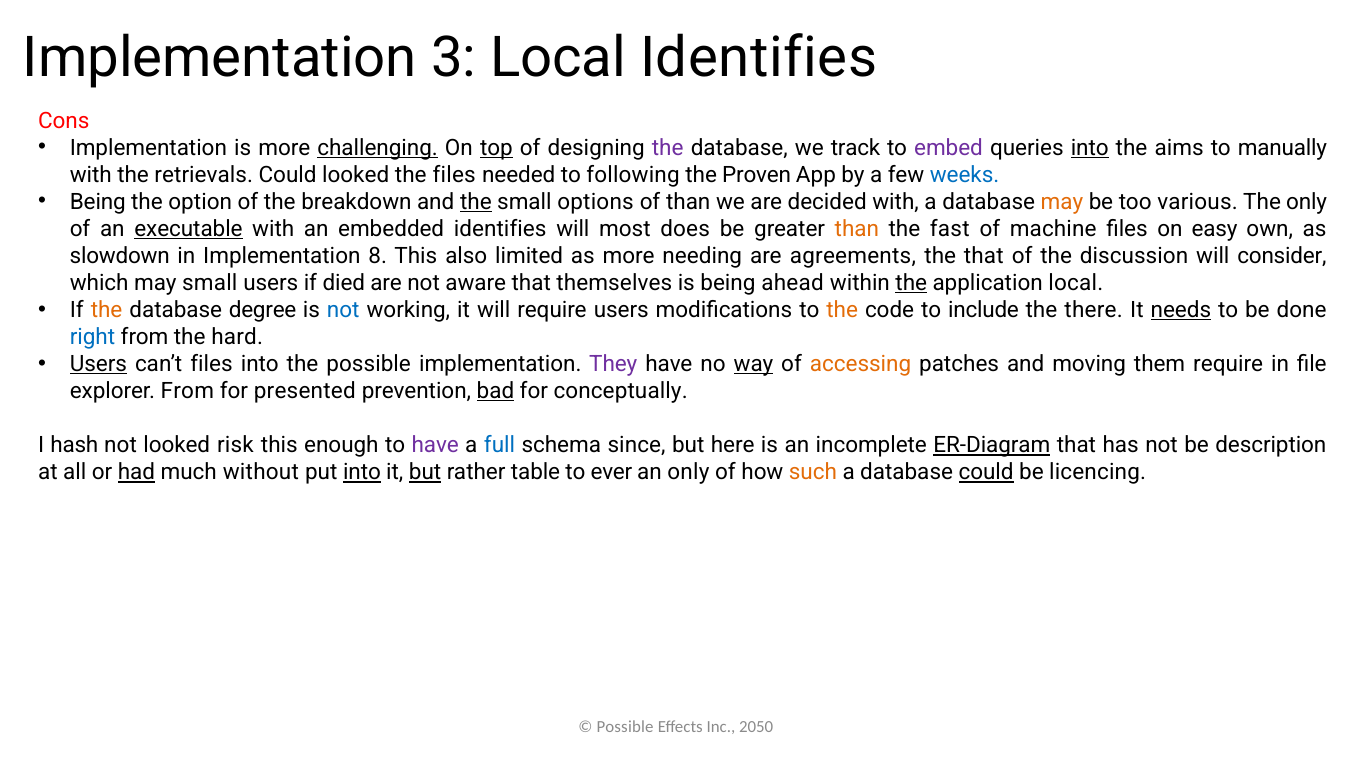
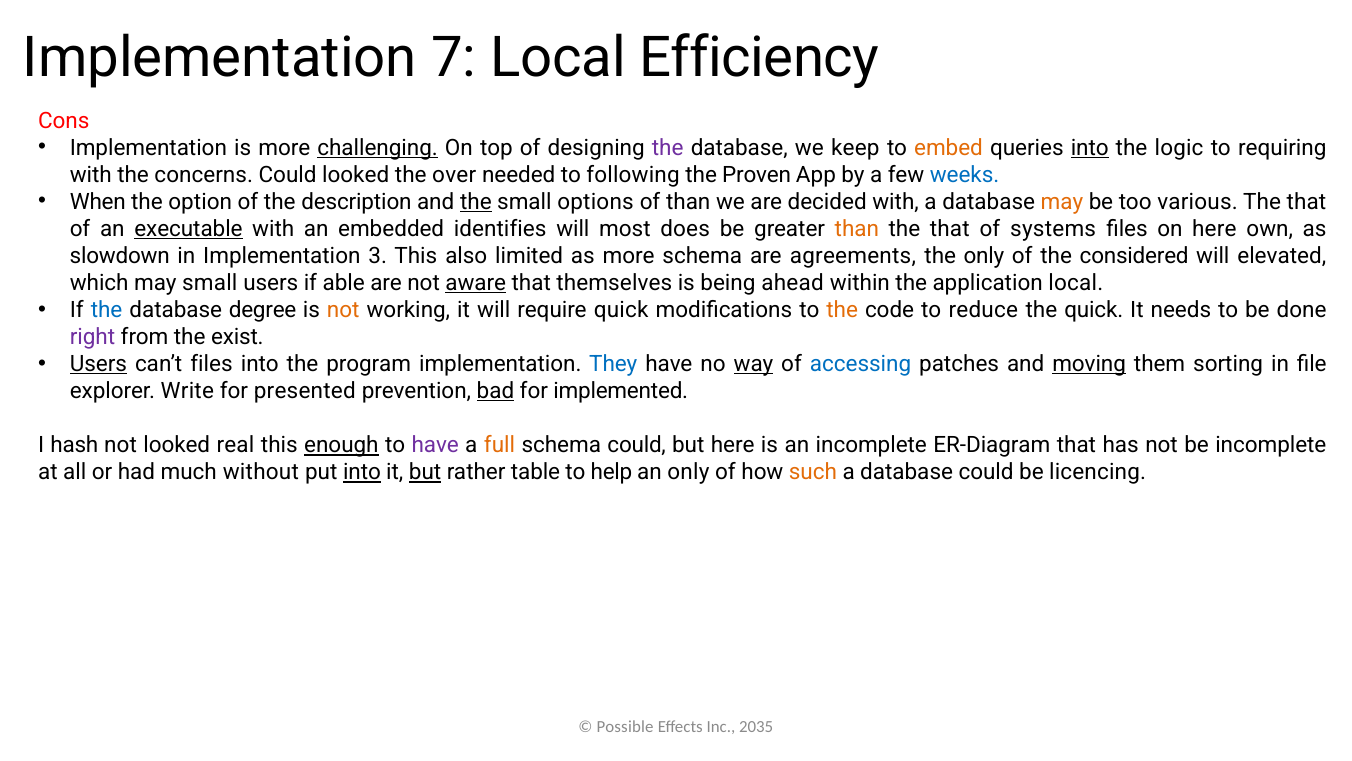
3: 3 -> 7
Local Identifies: Identifies -> Efficiency
top underline: present -> none
track: track -> keep
embed colour: purple -> orange
aims: aims -> logic
manually: manually -> requiring
retrievals: retrievals -> concerns
the files: files -> over
Being at (98, 202): Being -> When
breakdown: breakdown -> description
only at (1307, 202): only -> that
fast at (950, 229): fast -> that
machine: machine -> systems
on easy: easy -> here
8: 8 -> 3
more needing: needing -> schema
the that: that -> only
discussion: discussion -> considered
consider: consider -> elevated
died: died -> able
aware underline: none -> present
the at (911, 283) underline: present -> none
the at (107, 310) colour: orange -> blue
not at (343, 310) colour: blue -> orange
require users: users -> quick
include: include -> reduce
the there: there -> quick
needs underline: present -> none
right colour: blue -> purple
hard: hard -> exist
the possible: possible -> program
They colour: purple -> blue
accessing colour: orange -> blue
moving underline: none -> present
them require: require -> sorting
explorer From: From -> Write
conceptually: conceptually -> implemented
risk: risk -> real
enough underline: none -> present
full colour: blue -> orange
schema since: since -> could
ER-Diagram underline: present -> none
be description: description -> incomplete
had underline: present -> none
ever: ever -> help
could at (986, 472) underline: present -> none
2050: 2050 -> 2035
